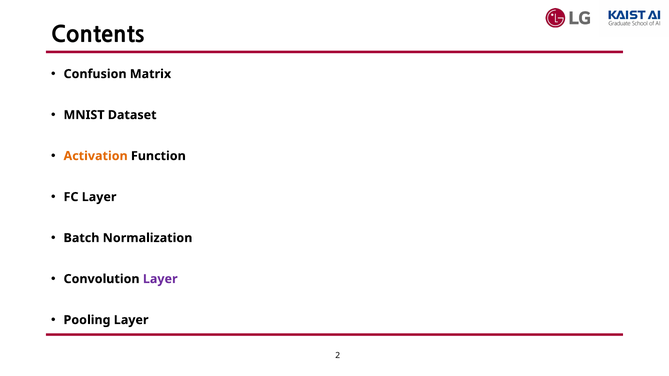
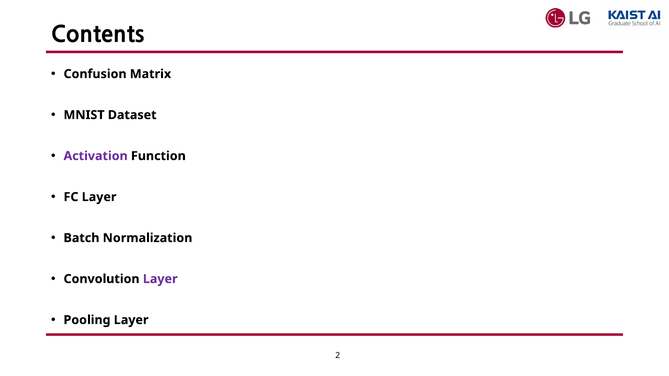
Activation colour: orange -> purple
